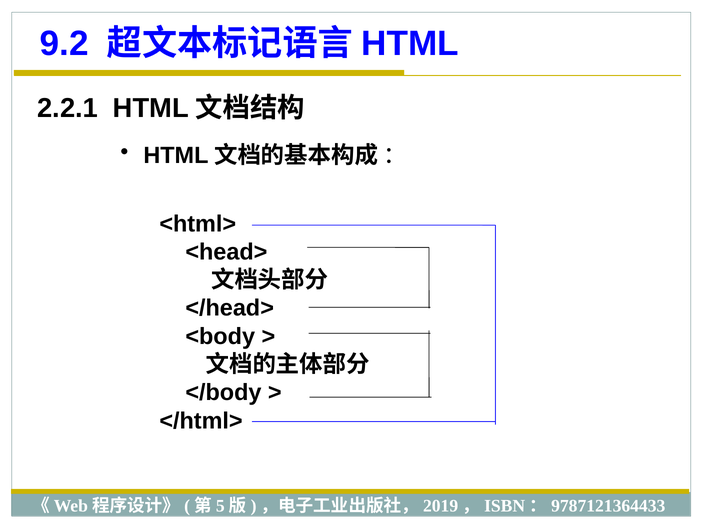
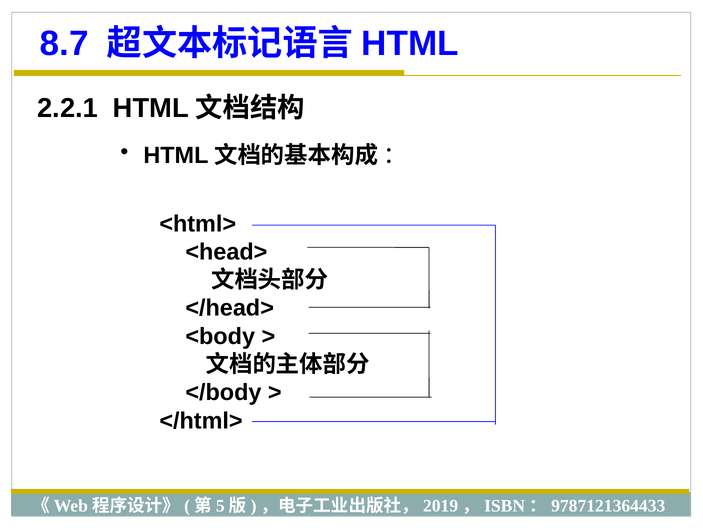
9.2: 9.2 -> 8.7
